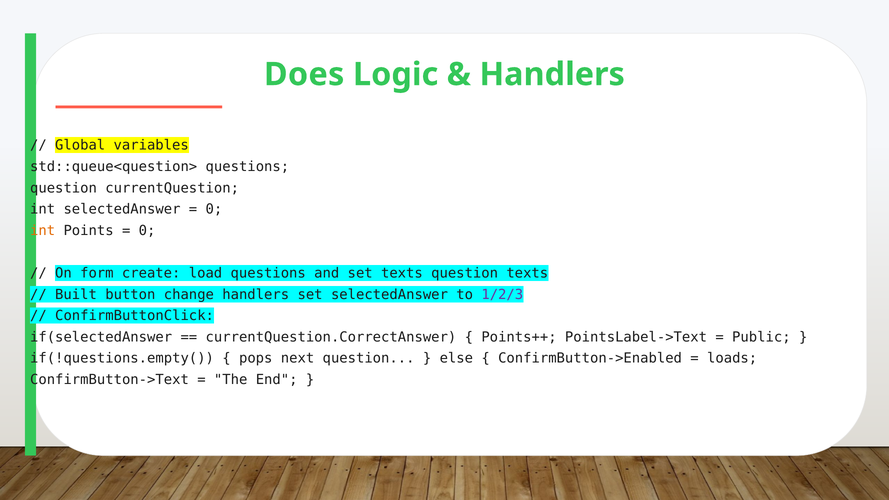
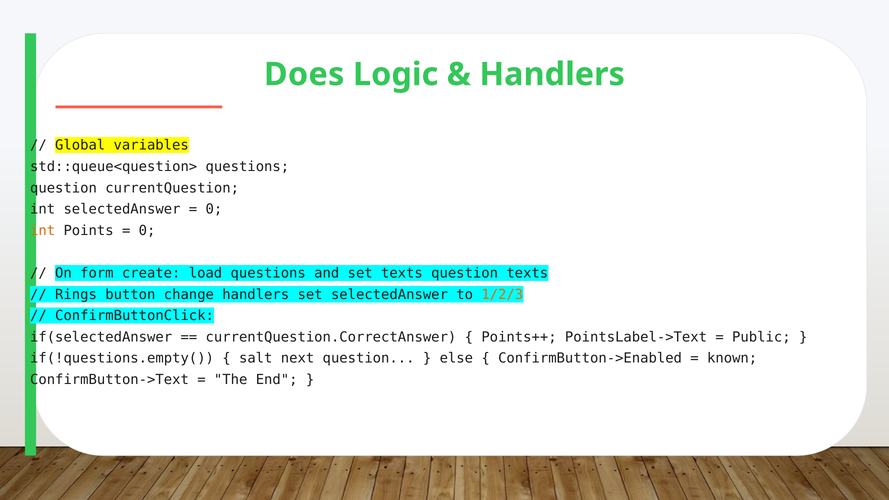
Built: Built -> Rings
1/2/3 colour: purple -> orange
pops: pops -> salt
loads: loads -> known
